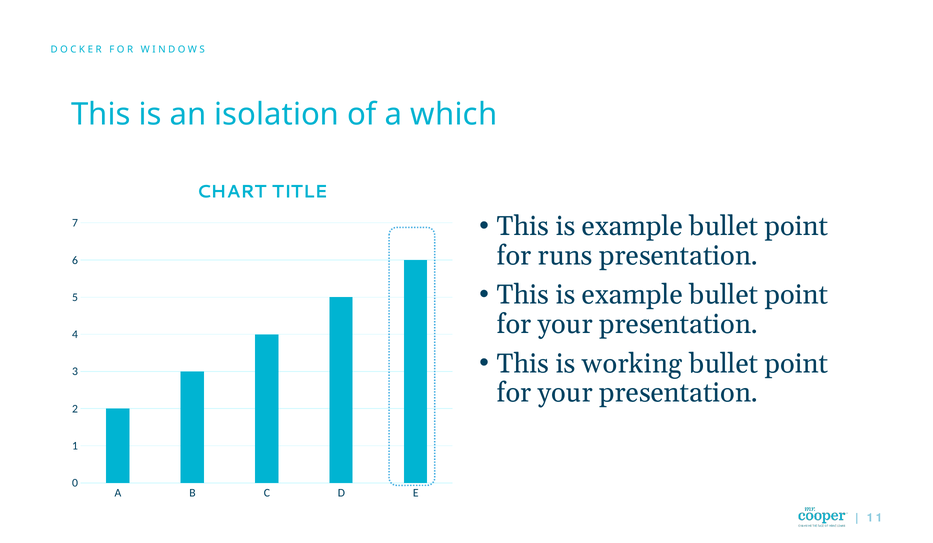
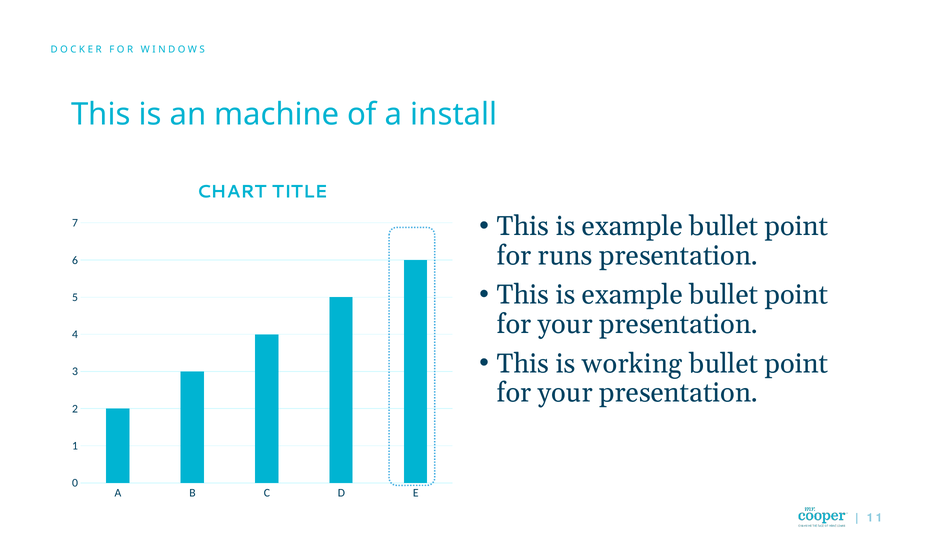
isolation: isolation -> machine
which: which -> install
